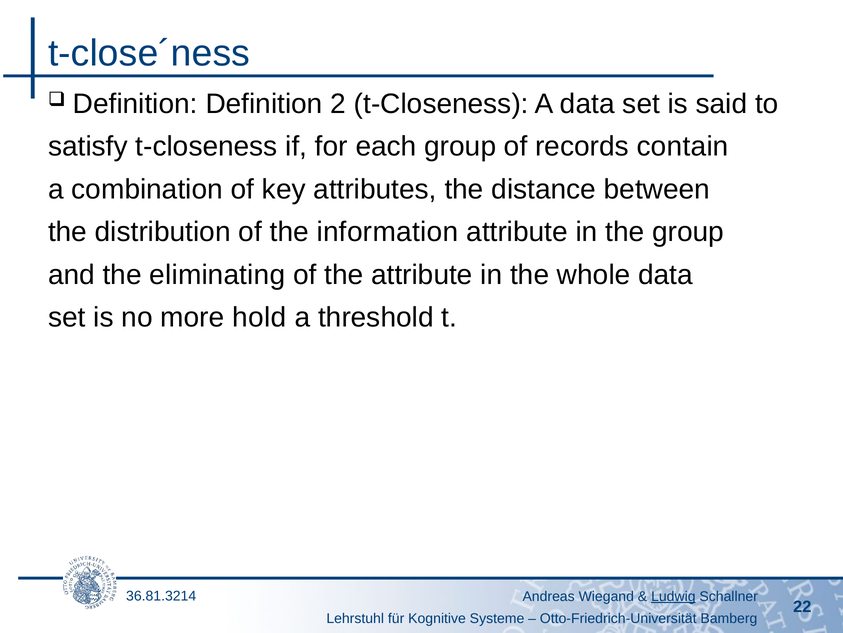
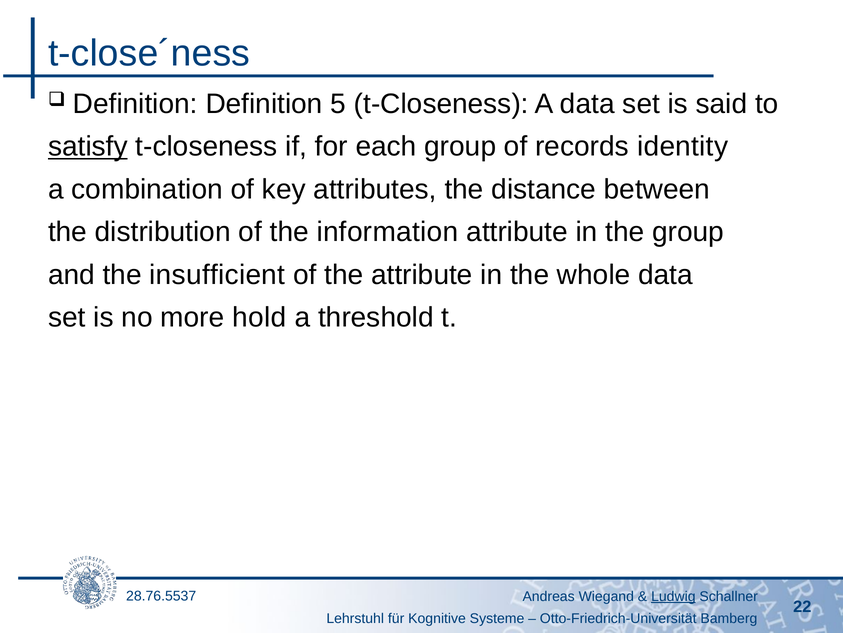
2: 2 -> 5
satisfy underline: none -> present
contain: contain -> identity
eliminating: eliminating -> insufficient
36.81.3214: 36.81.3214 -> 28.76.5537
